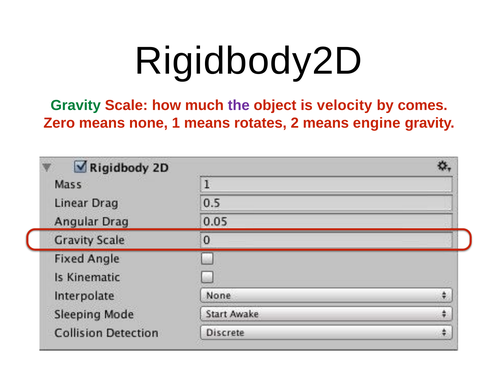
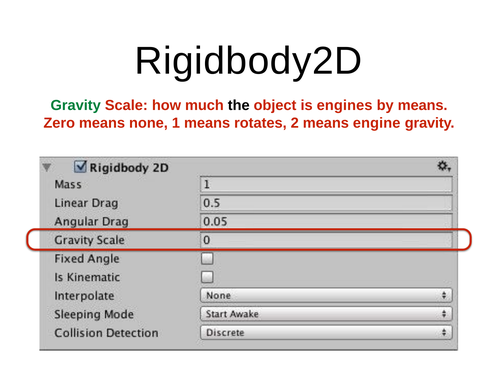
the colour: purple -> black
velocity: velocity -> engines
by comes: comes -> means
